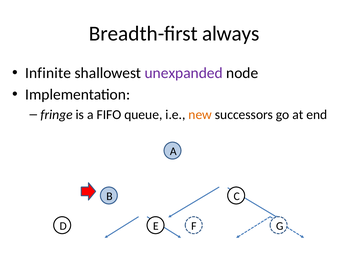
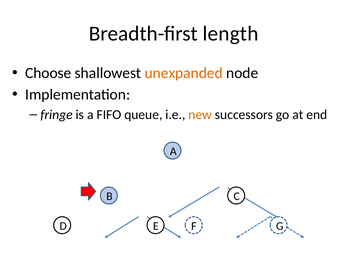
always: always -> length
Infinite: Infinite -> Choose
unexpanded colour: purple -> orange
